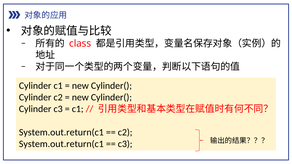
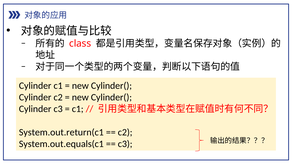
System.out.return(c1 at (61, 144): System.out.return(c1 -> System.out.equals(c1
